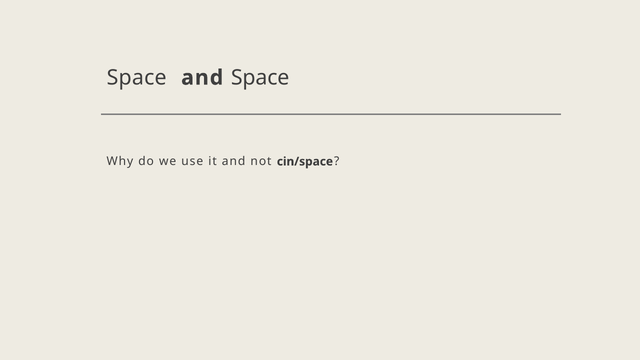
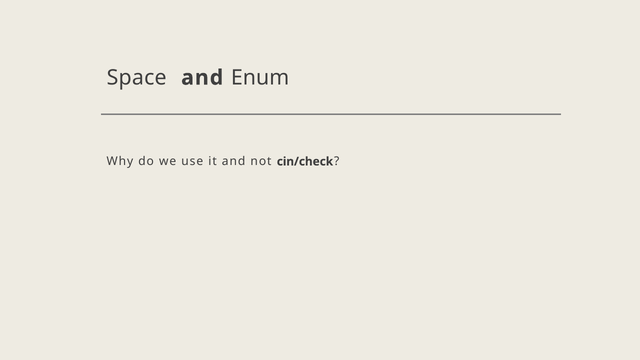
and Space: Space -> Enum
cin/space: cin/space -> cin/check
